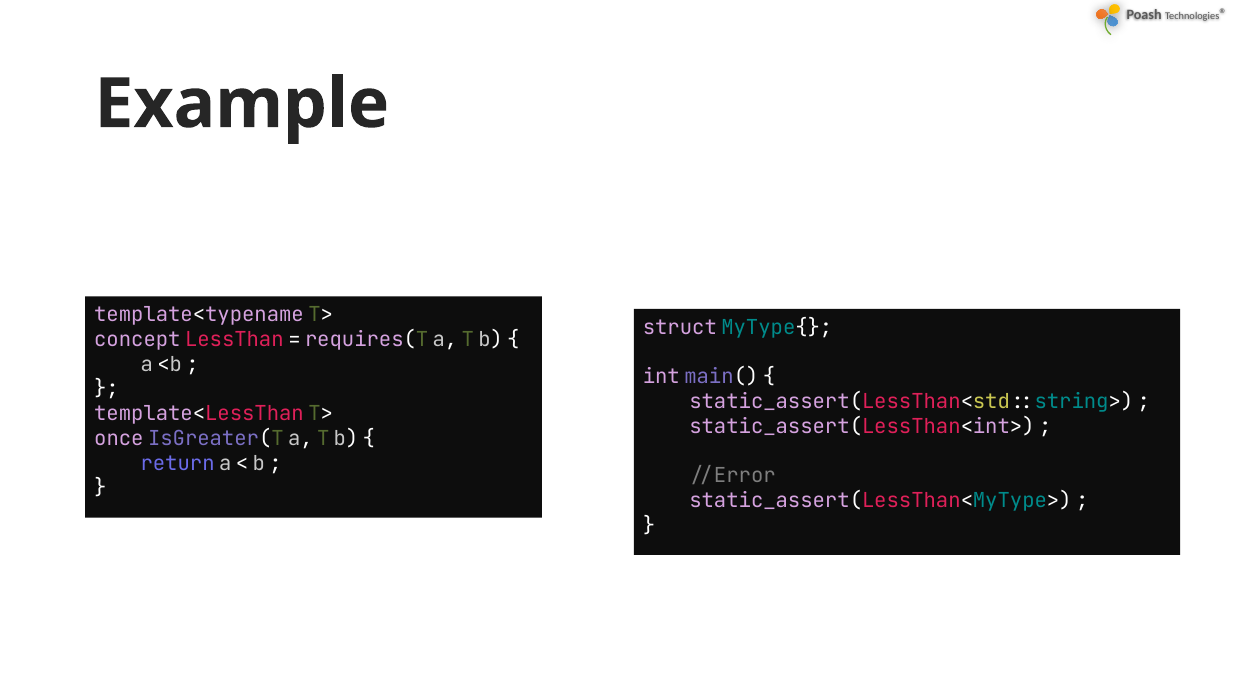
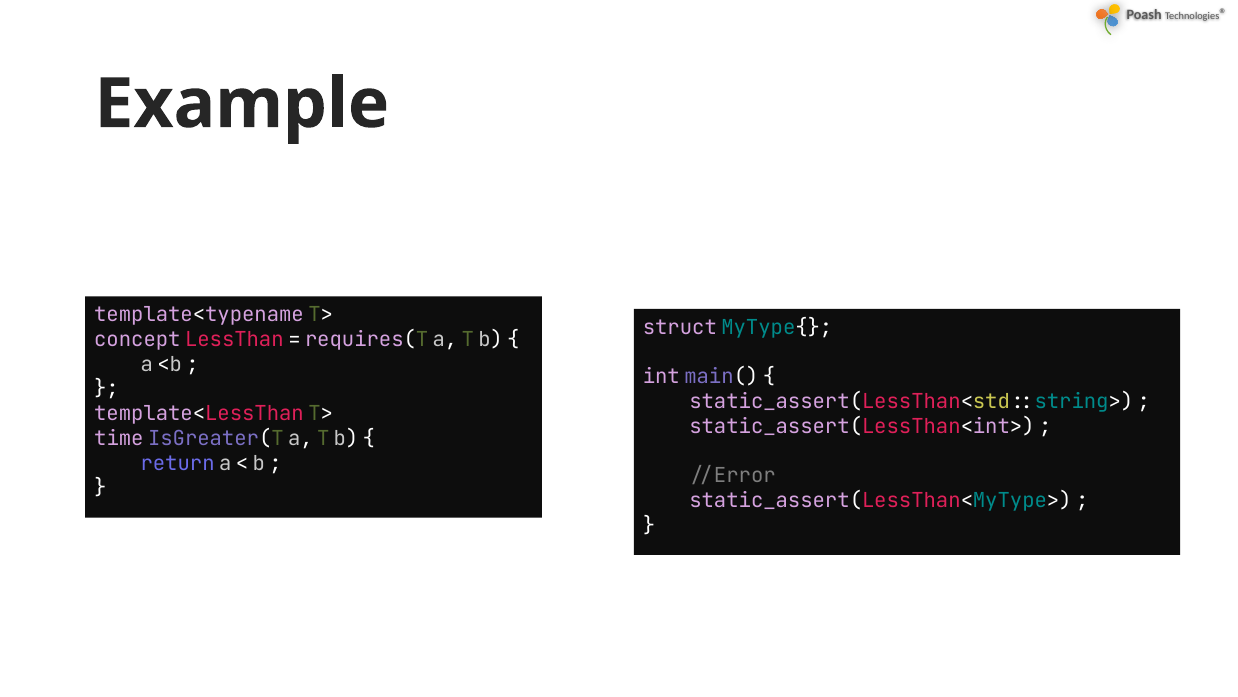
once: once -> time
